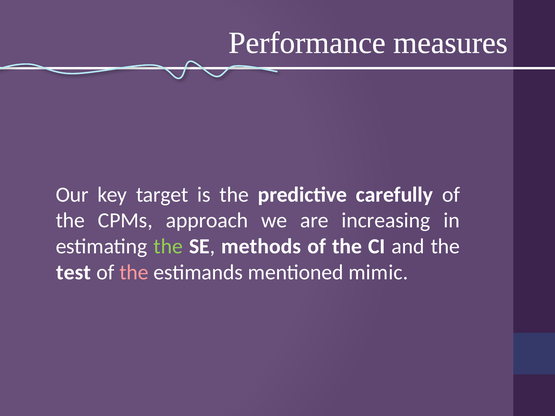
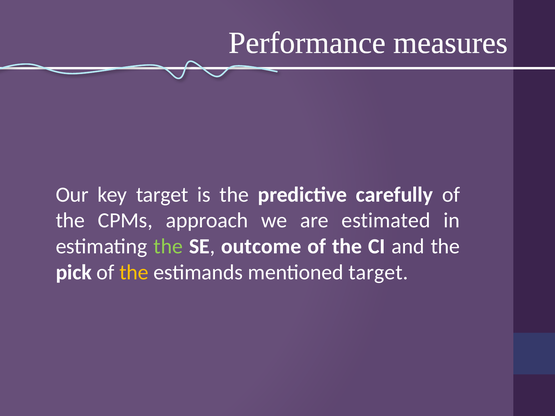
increasing: increasing -> estimated
methods: methods -> outcome
test: test -> pick
the at (134, 272) colour: pink -> yellow
mentioned mimic: mimic -> target
